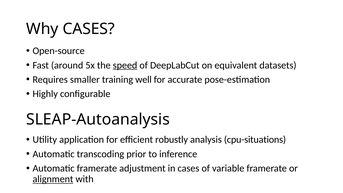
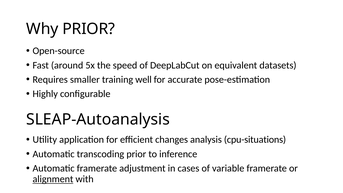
Why CASES: CASES -> PRIOR
speed underline: present -> none
robustly: robustly -> changes
